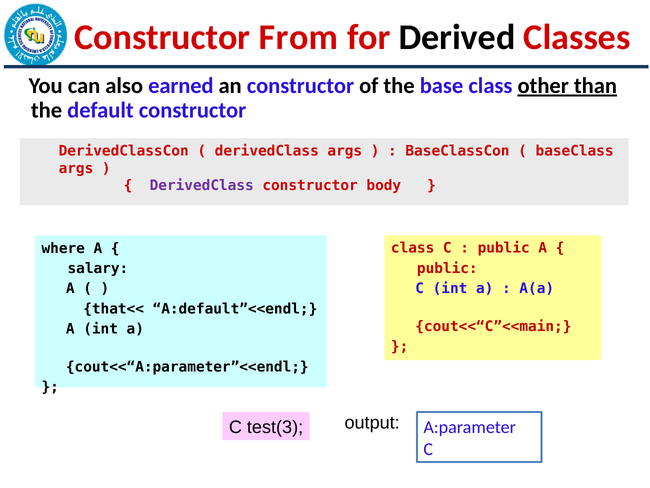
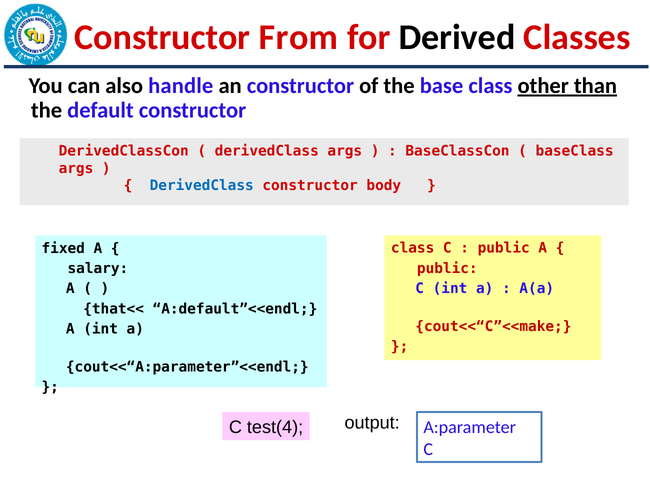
earned: earned -> handle
DerivedClass at (202, 186) colour: purple -> blue
where: where -> fixed
cout<<“C”<<main: cout<<“C”<<main -> cout<<“C”<<make
test(3: test(3 -> test(4
